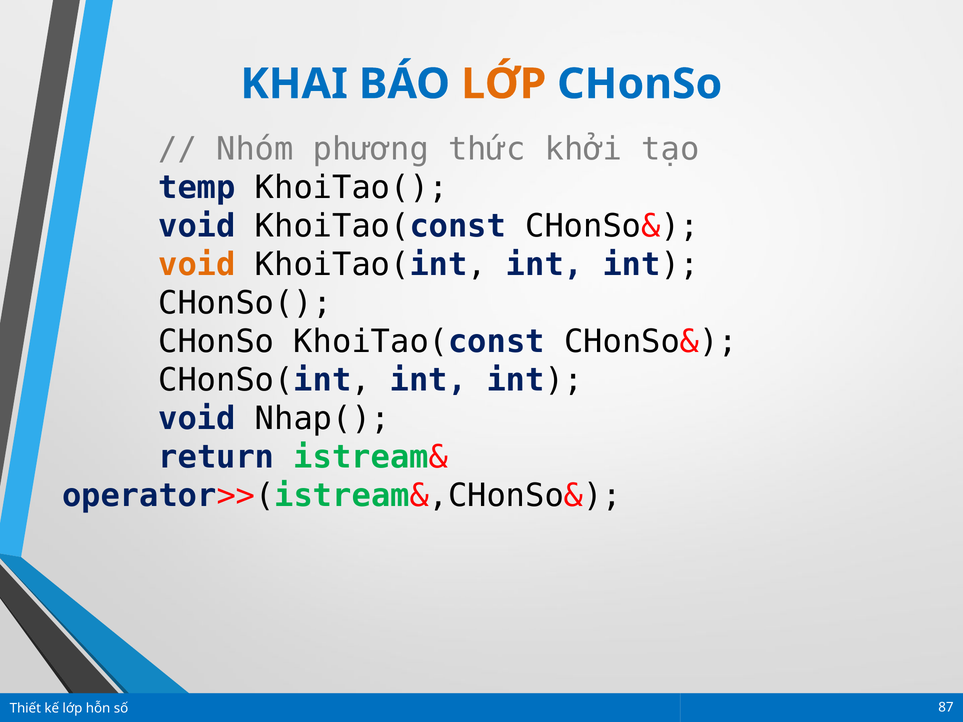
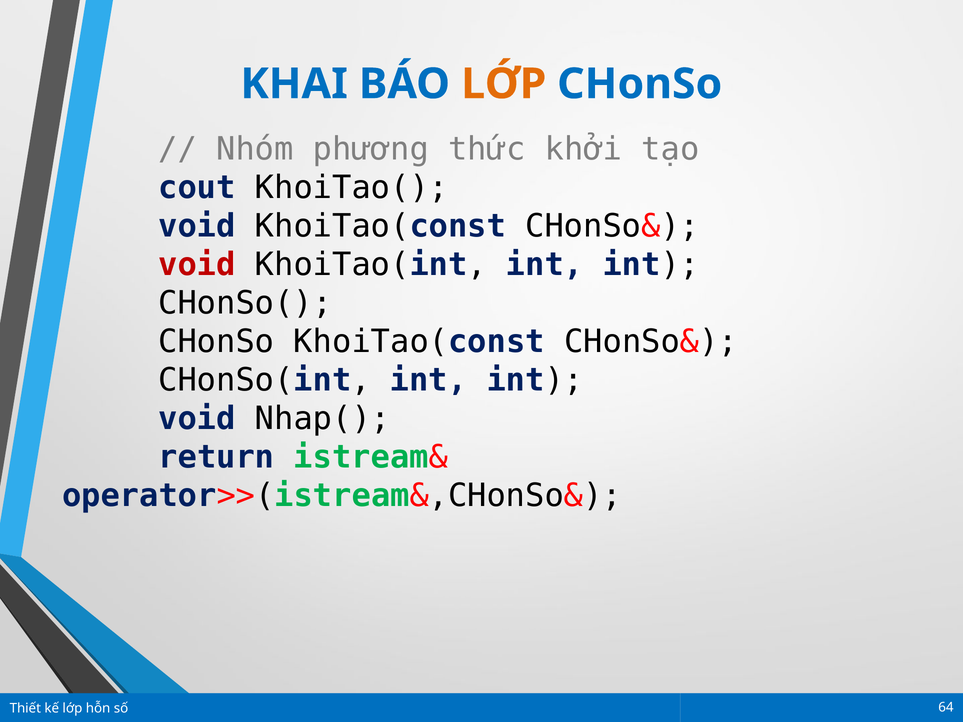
temp: temp -> cout
void at (197, 265) colour: orange -> red
87: 87 -> 64
